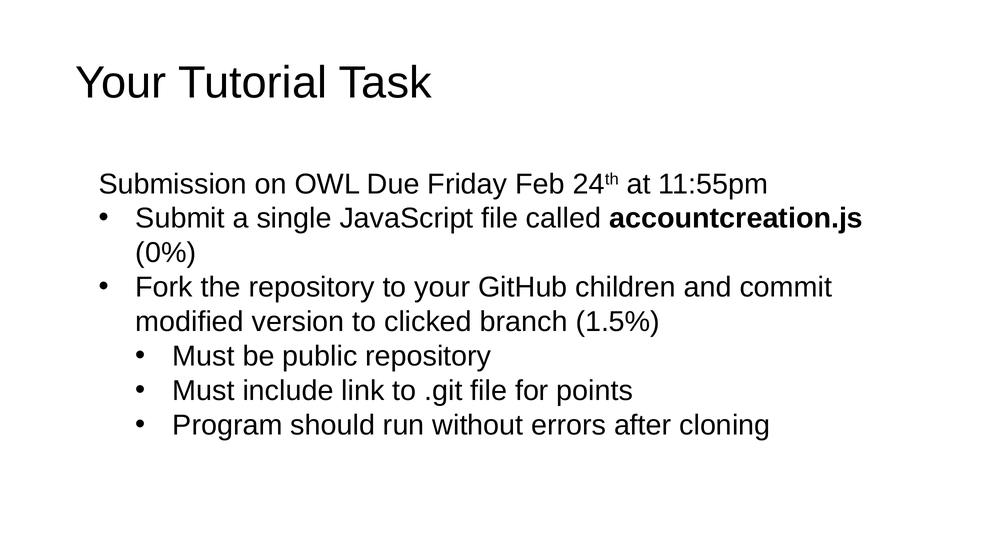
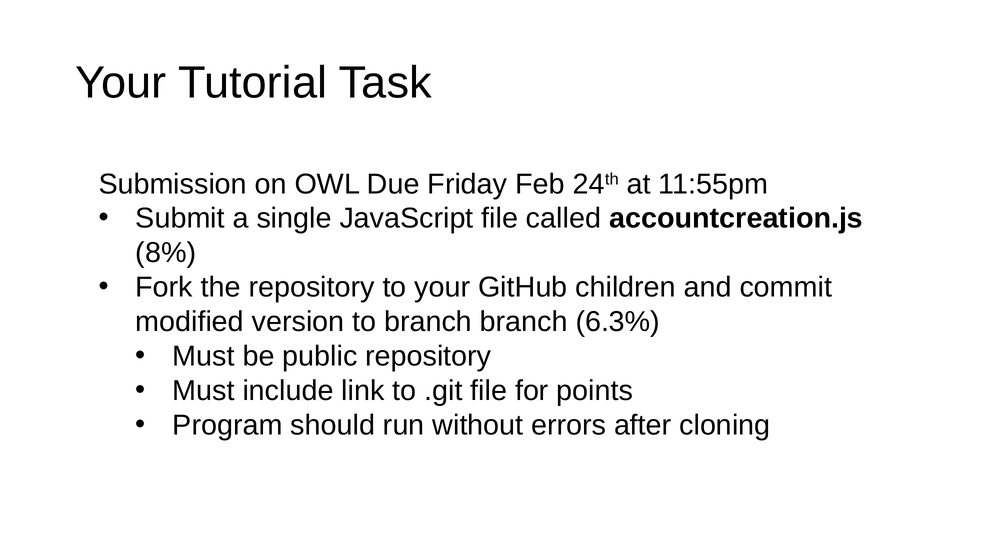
0%: 0% -> 8%
to clicked: clicked -> branch
1.5%: 1.5% -> 6.3%
